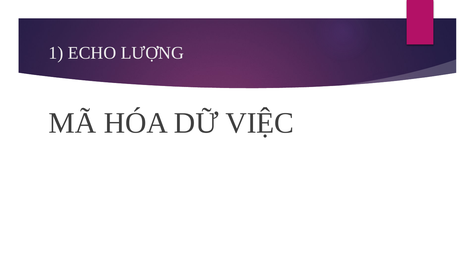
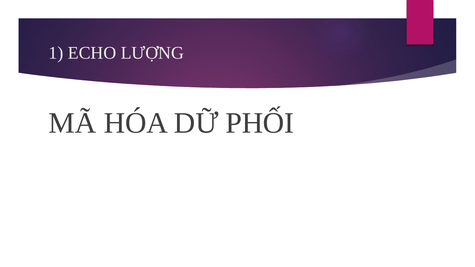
VIỆC: VIỆC -> PHỐI
